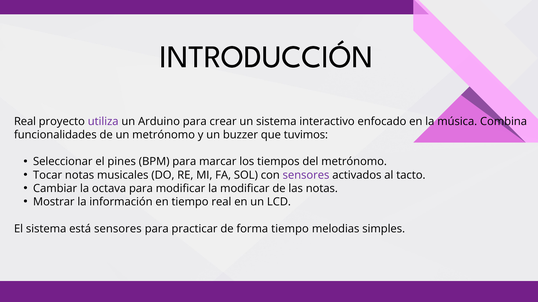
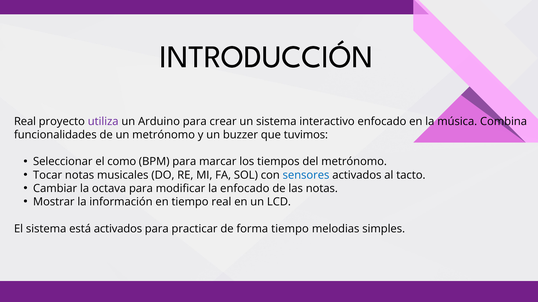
pines: pines -> como
sensores at (306, 175) colour: purple -> blue
la modificar: modificar -> enfocado
está sensores: sensores -> activados
